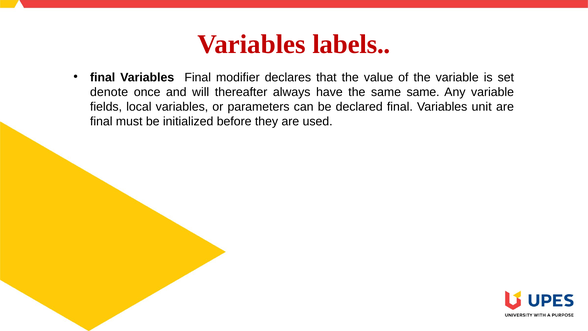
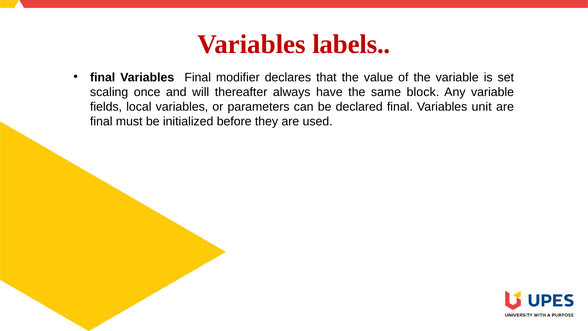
denote: denote -> scaling
same same: same -> block
